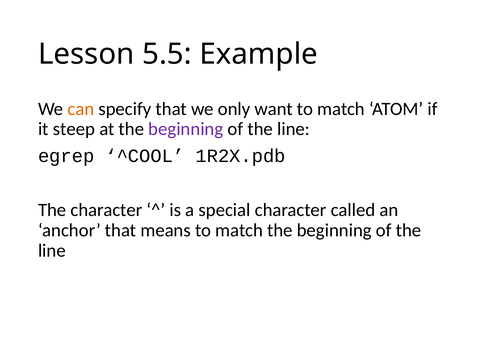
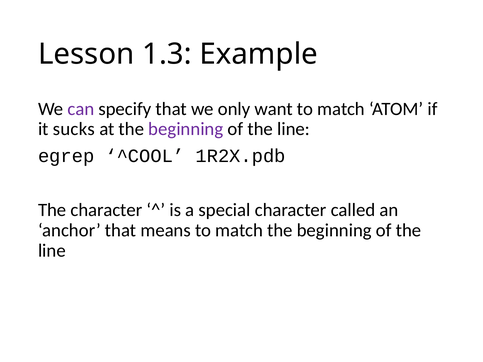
5.5: 5.5 -> 1.3
can colour: orange -> purple
steep: steep -> sucks
